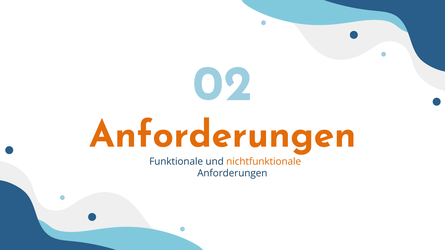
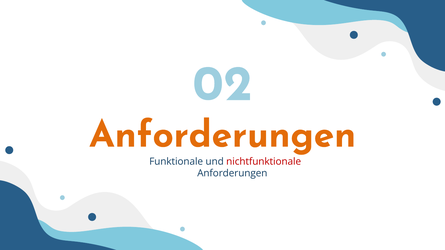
nichtfunktionale colour: orange -> red
